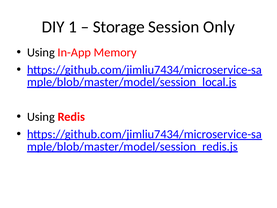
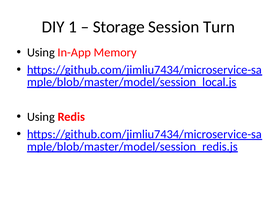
Only: Only -> Turn
